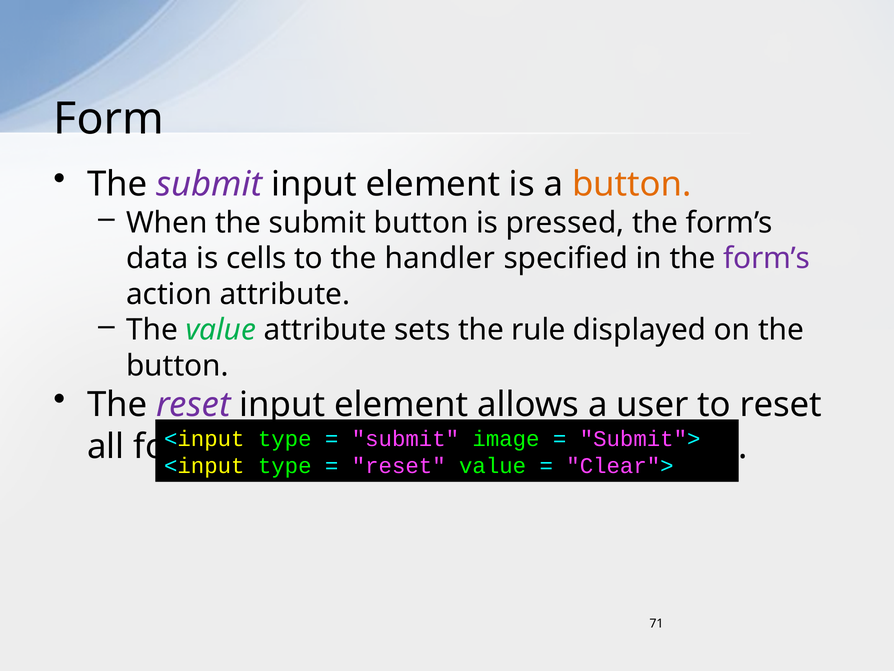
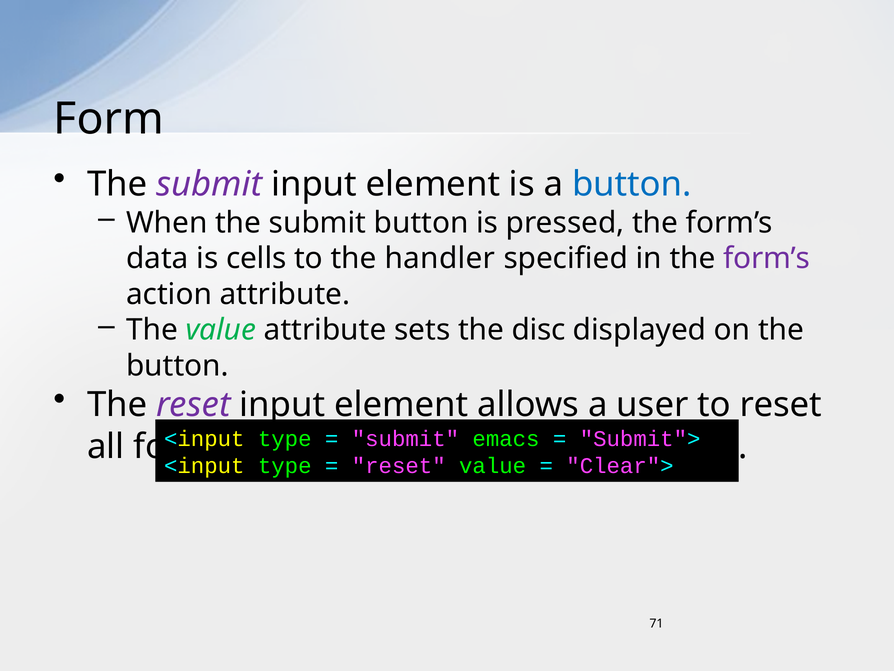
button at (632, 184) colour: orange -> blue
rule: rule -> disc
image: image -> emacs
